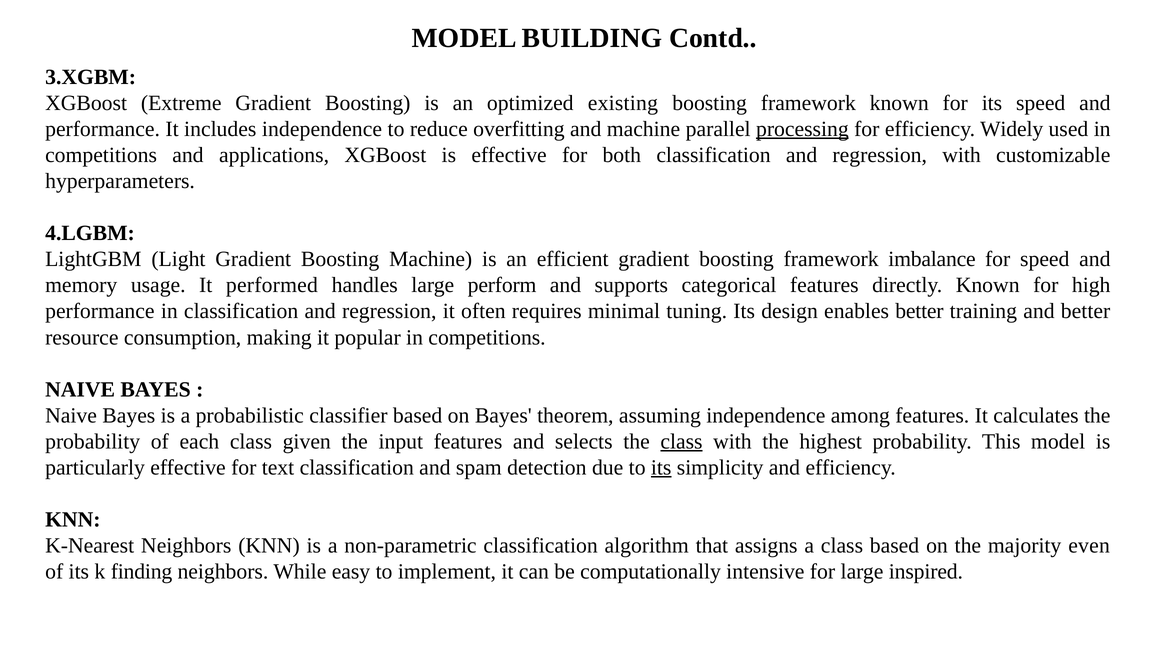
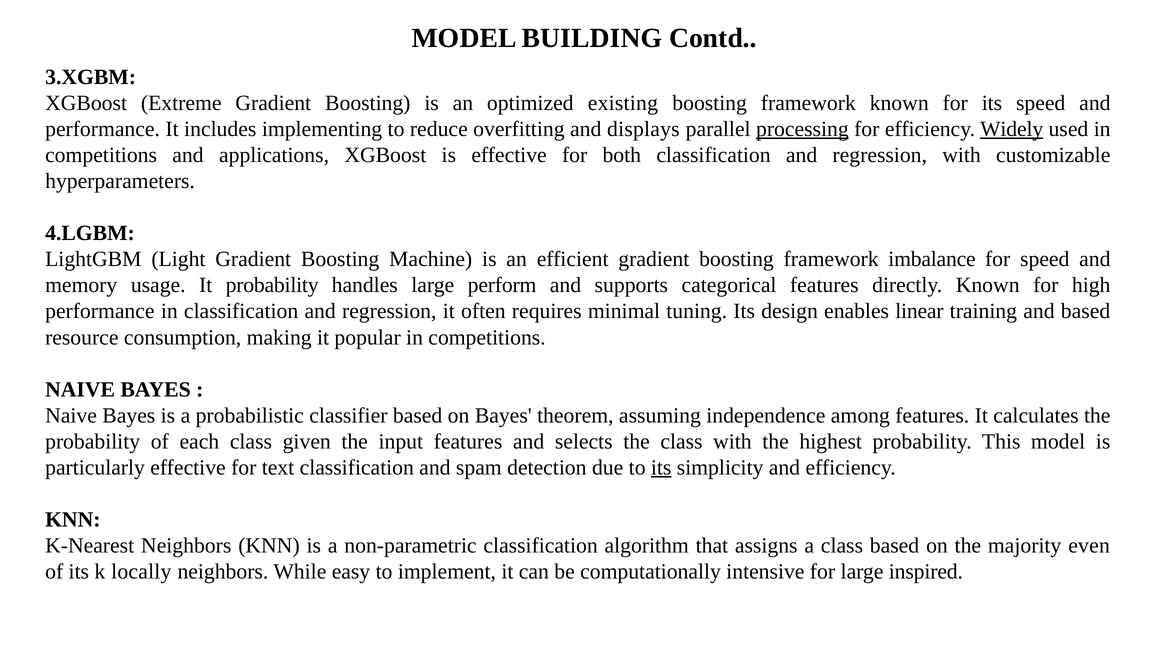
includes independence: independence -> implementing
and machine: machine -> displays
Widely underline: none -> present
It performed: performed -> probability
enables better: better -> linear
and better: better -> based
class at (681, 441) underline: present -> none
finding: finding -> locally
